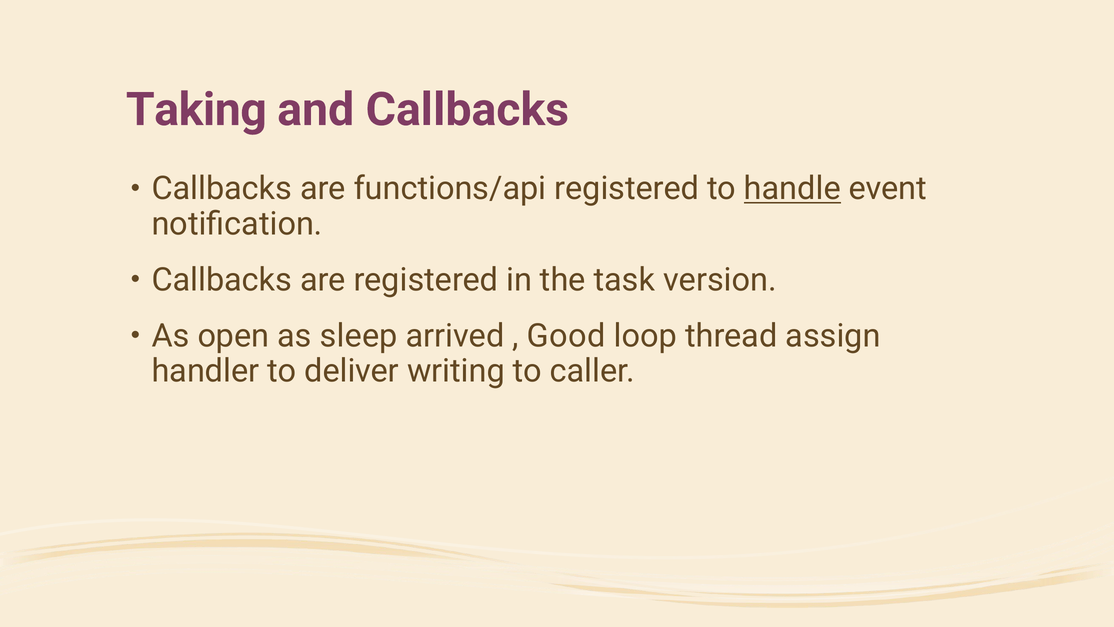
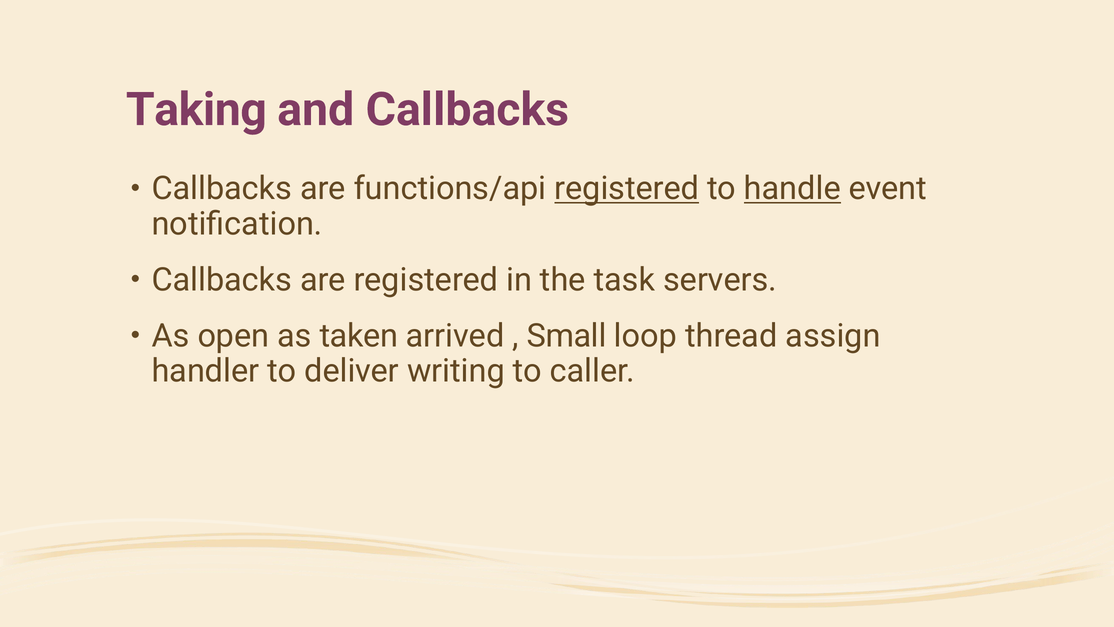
registered at (627, 189) underline: none -> present
version: version -> servers
sleep: sleep -> taken
Good: Good -> Small
